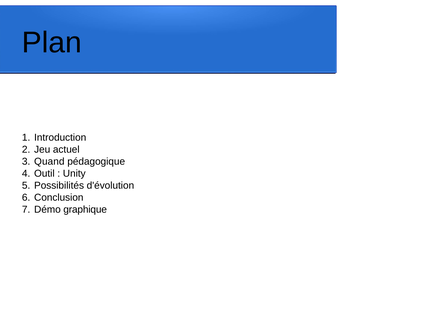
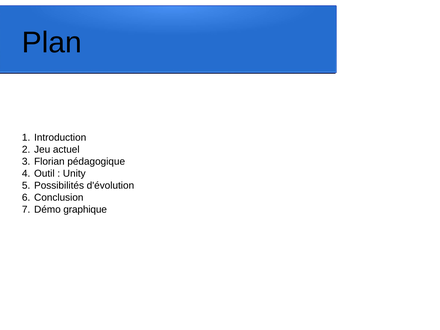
Quand: Quand -> Florian
